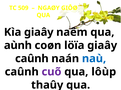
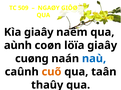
caûnh at (32, 59): caûnh -> cuøng
cuõ colour: purple -> orange
lôùp: lôùp -> taân
